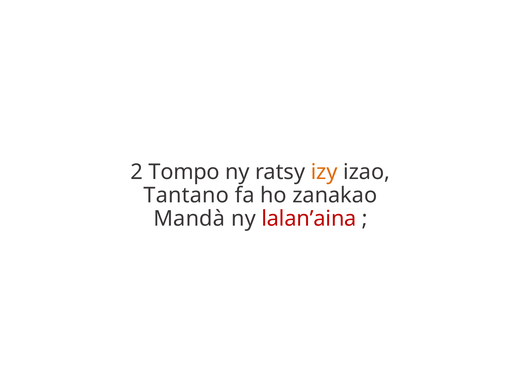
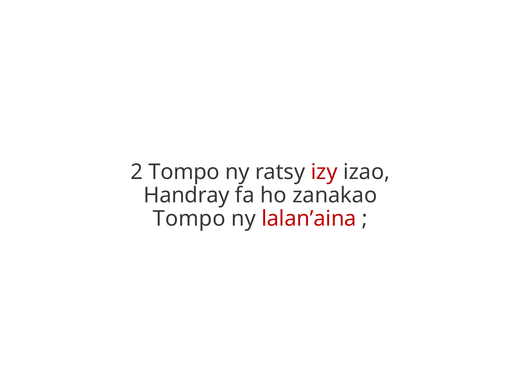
izy colour: orange -> red
Tantano: Tantano -> Handray
Mandà at (189, 219): Mandà -> Tompo
